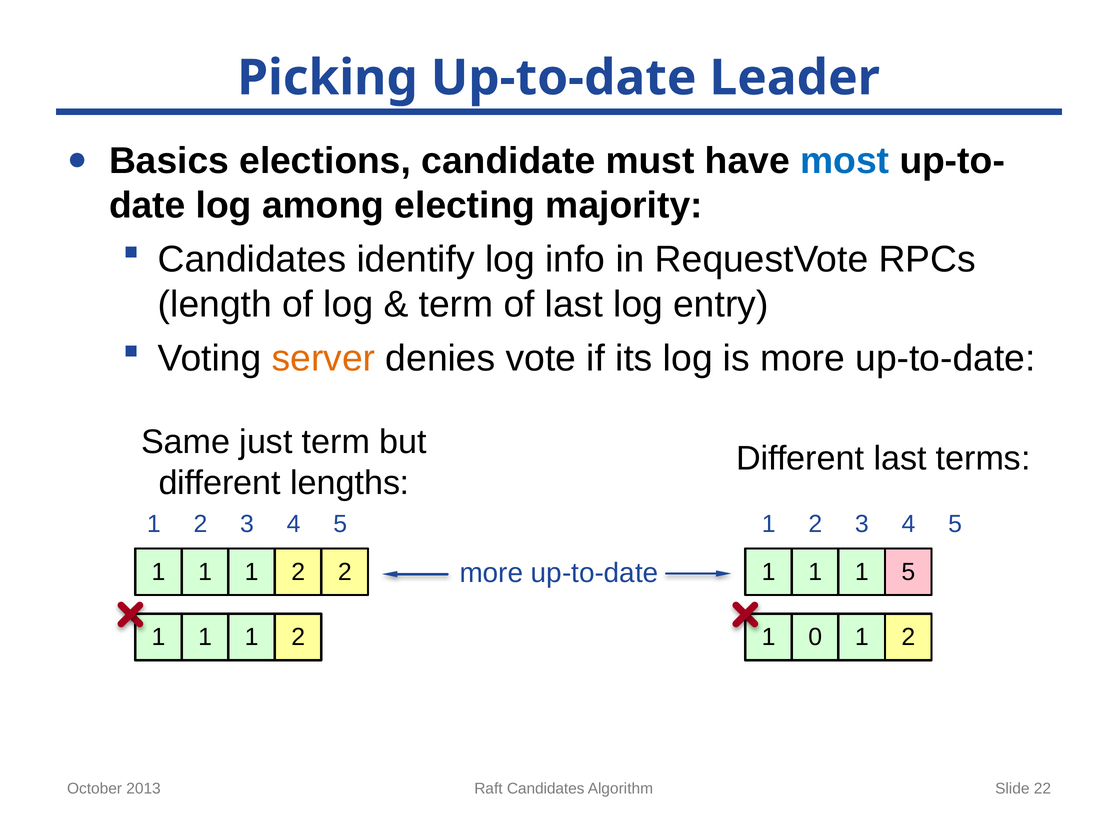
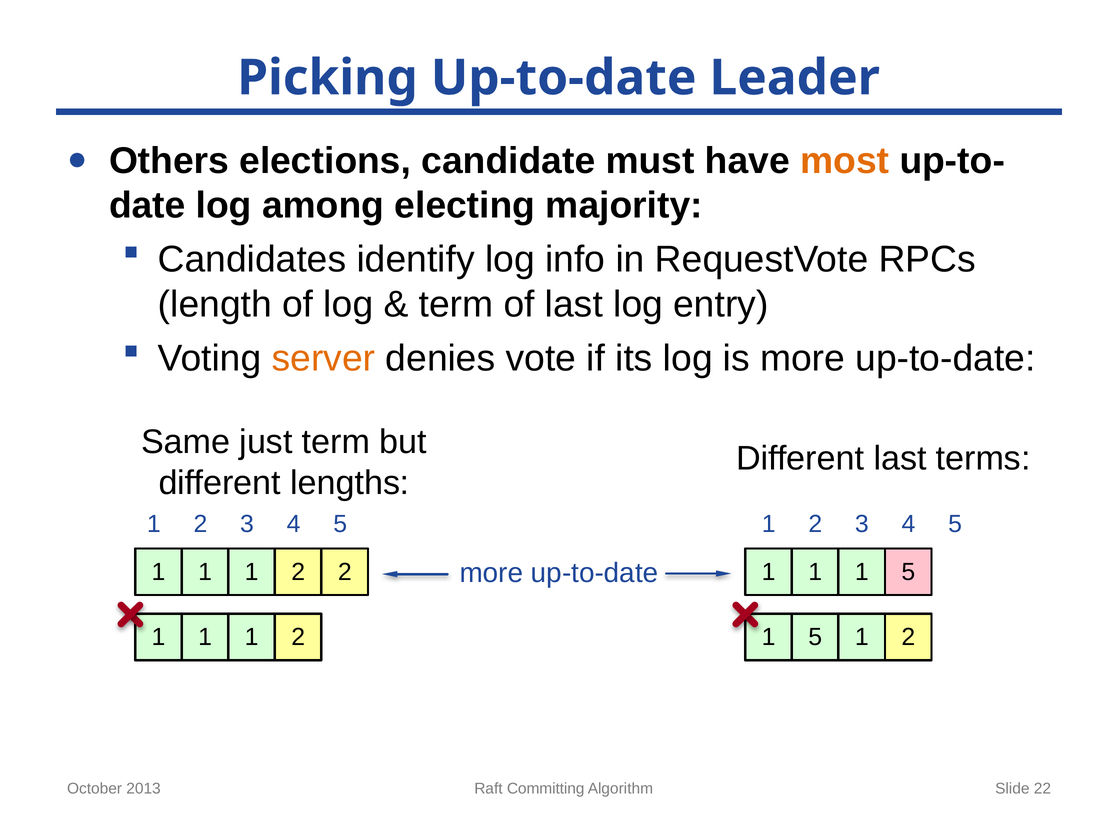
Basics: Basics -> Others
most colour: blue -> orange
0 at (815, 637): 0 -> 5
Raft Candidates: Candidates -> Committing
